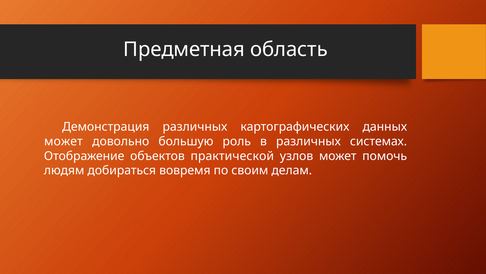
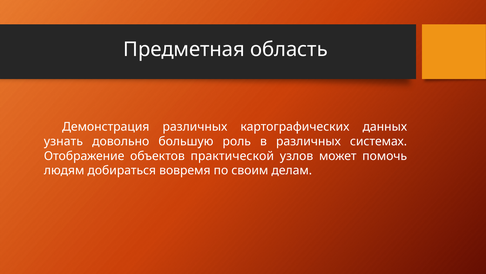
может at (63, 141): может -> узнать
